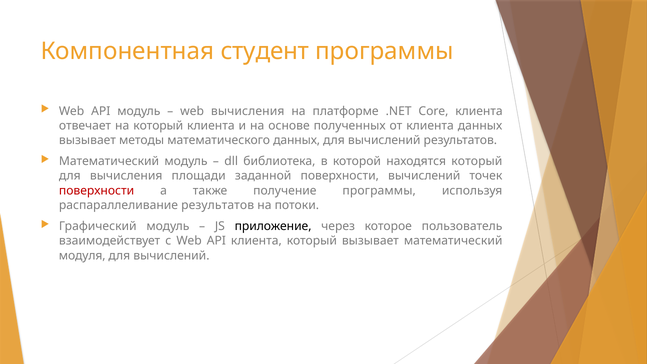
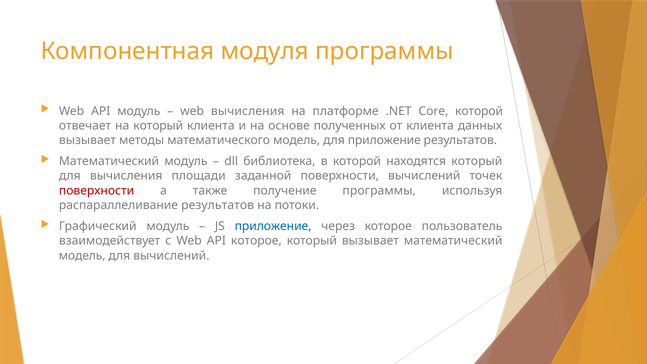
студент: студент -> модуля
Core клиента: клиента -> которой
математического данных: данных -> модель
вычислений at (384, 140): вычислений -> приложение
приложение at (273, 226) colour: black -> blue
API клиента: клиента -> которое
модуля at (82, 255): модуля -> модель
